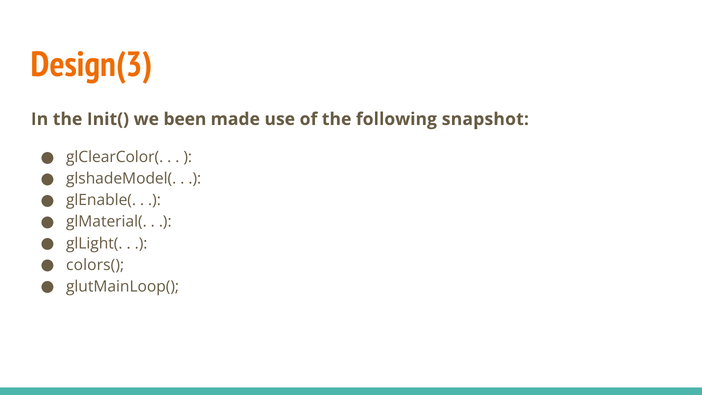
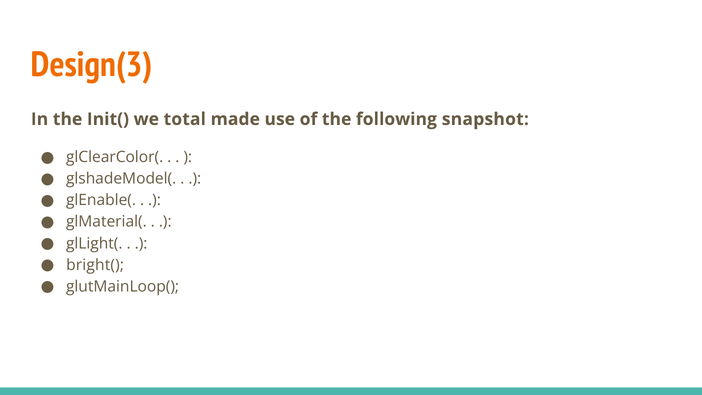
been: been -> total
colors(: colors( -> bright(
